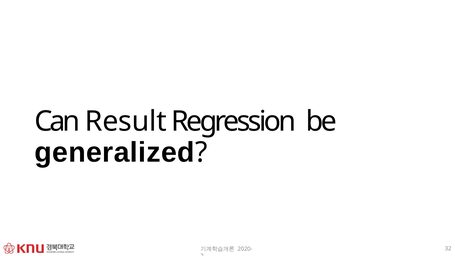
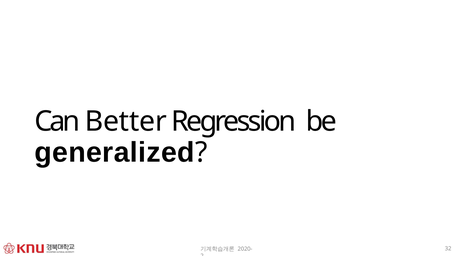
Result: Result -> Better
